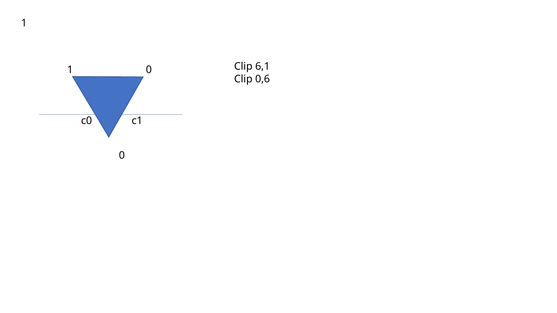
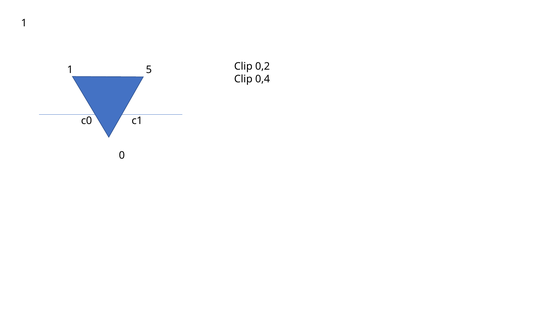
1 0: 0 -> 5
6,1: 6,1 -> 0,2
0,6: 0,6 -> 0,4
